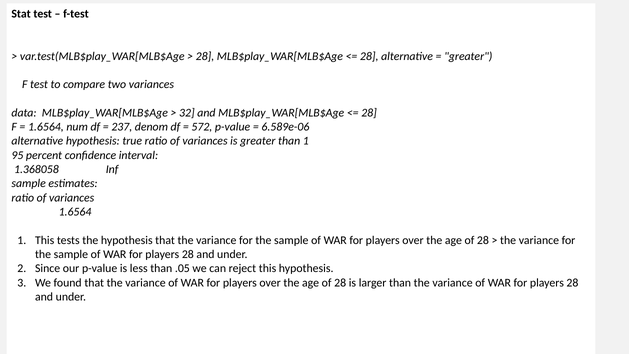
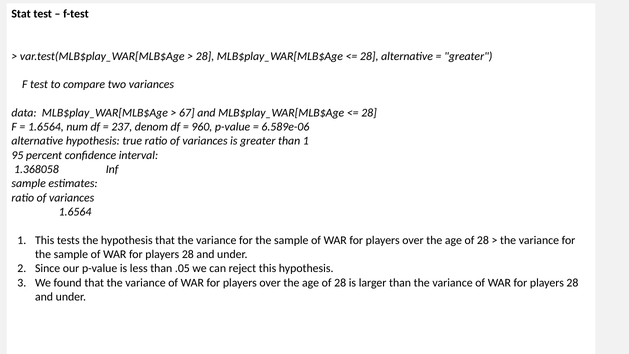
32: 32 -> 67
572: 572 -> 960
